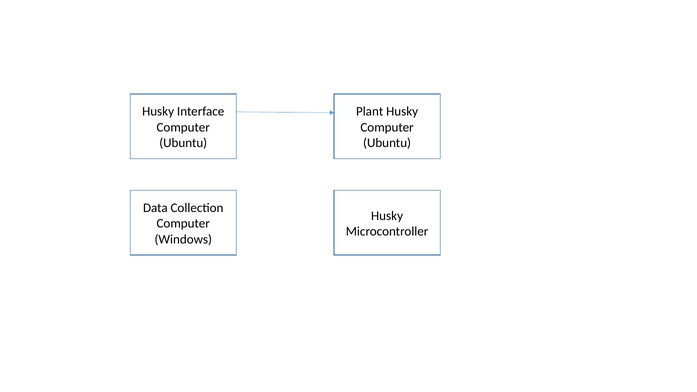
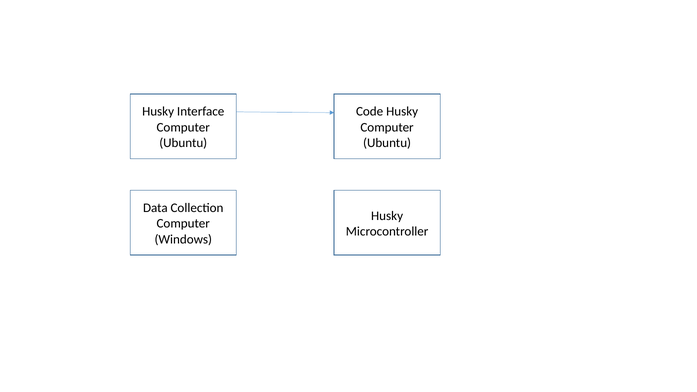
Plant: Plant -> Code
